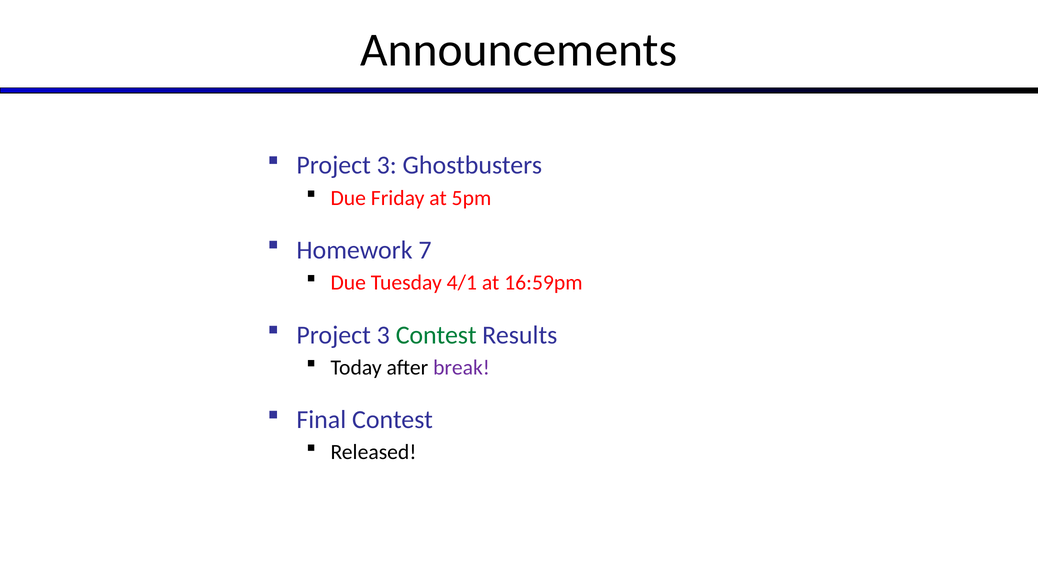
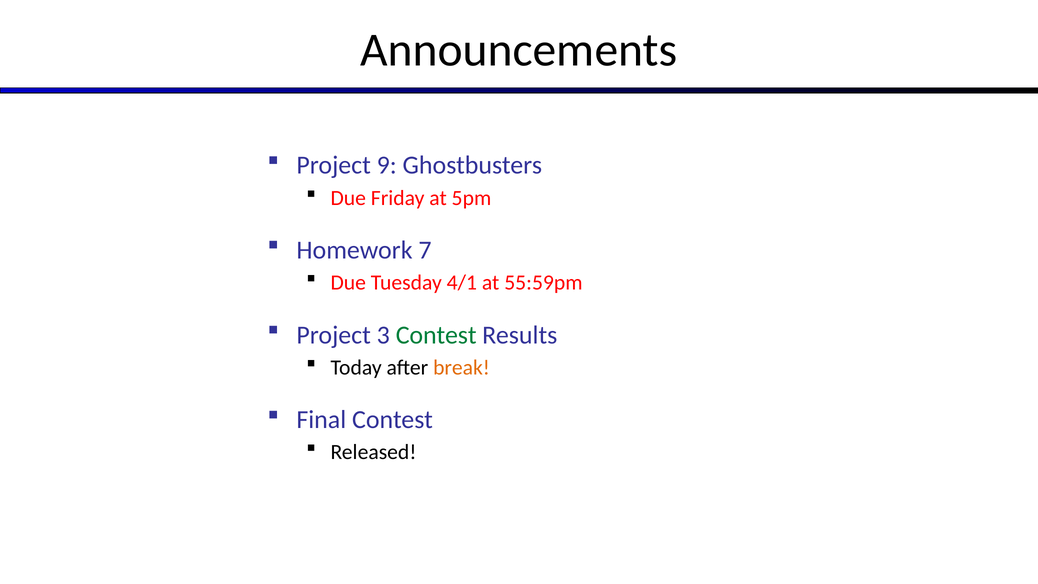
3 at (387, 165): 3 -> 9
16:59pm: 16:59pm -> 55:59pm
break colour: purple -> orange
